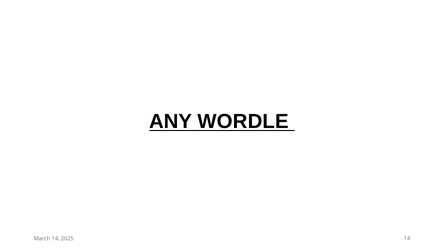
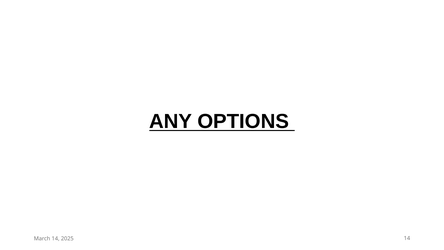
WORDLE: WORDLE -> OPTIONS
